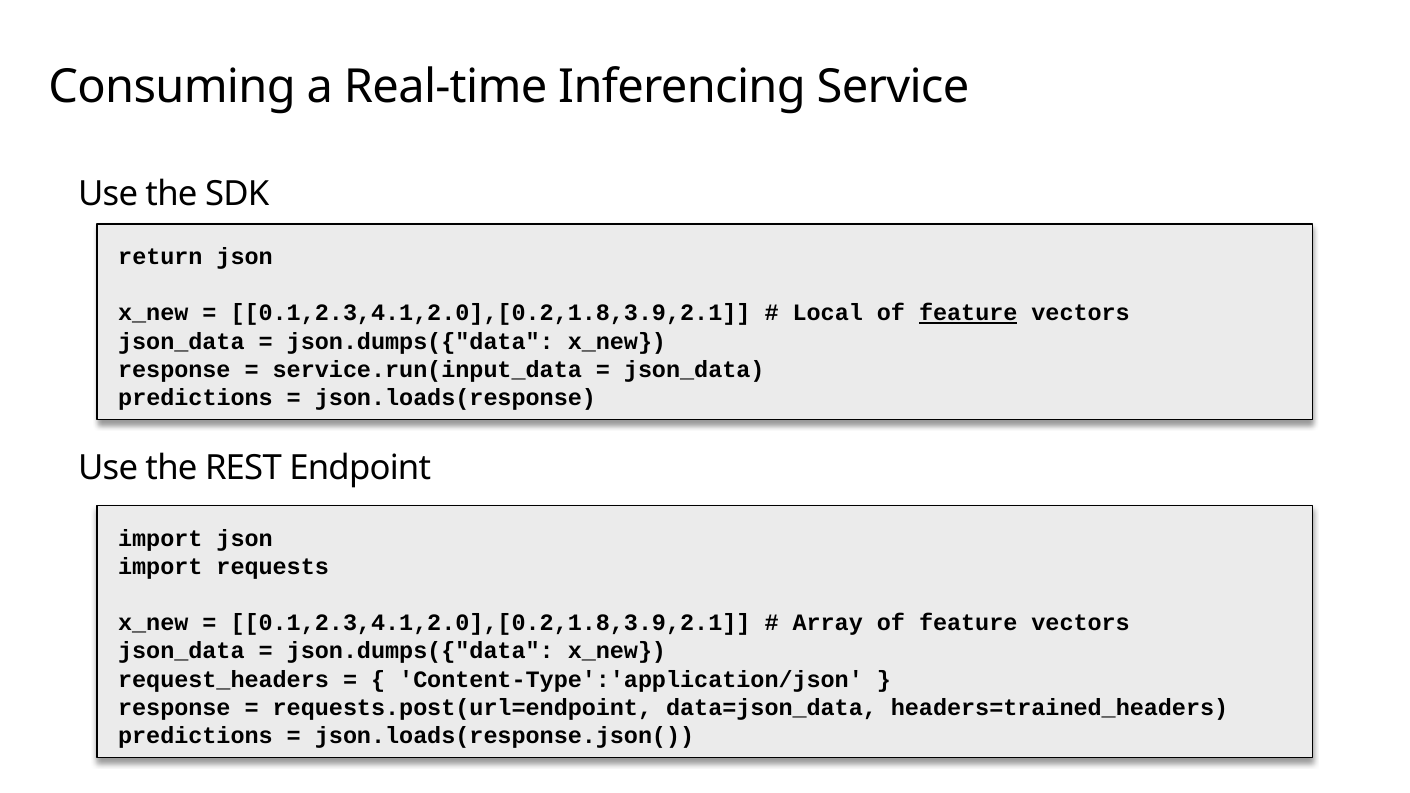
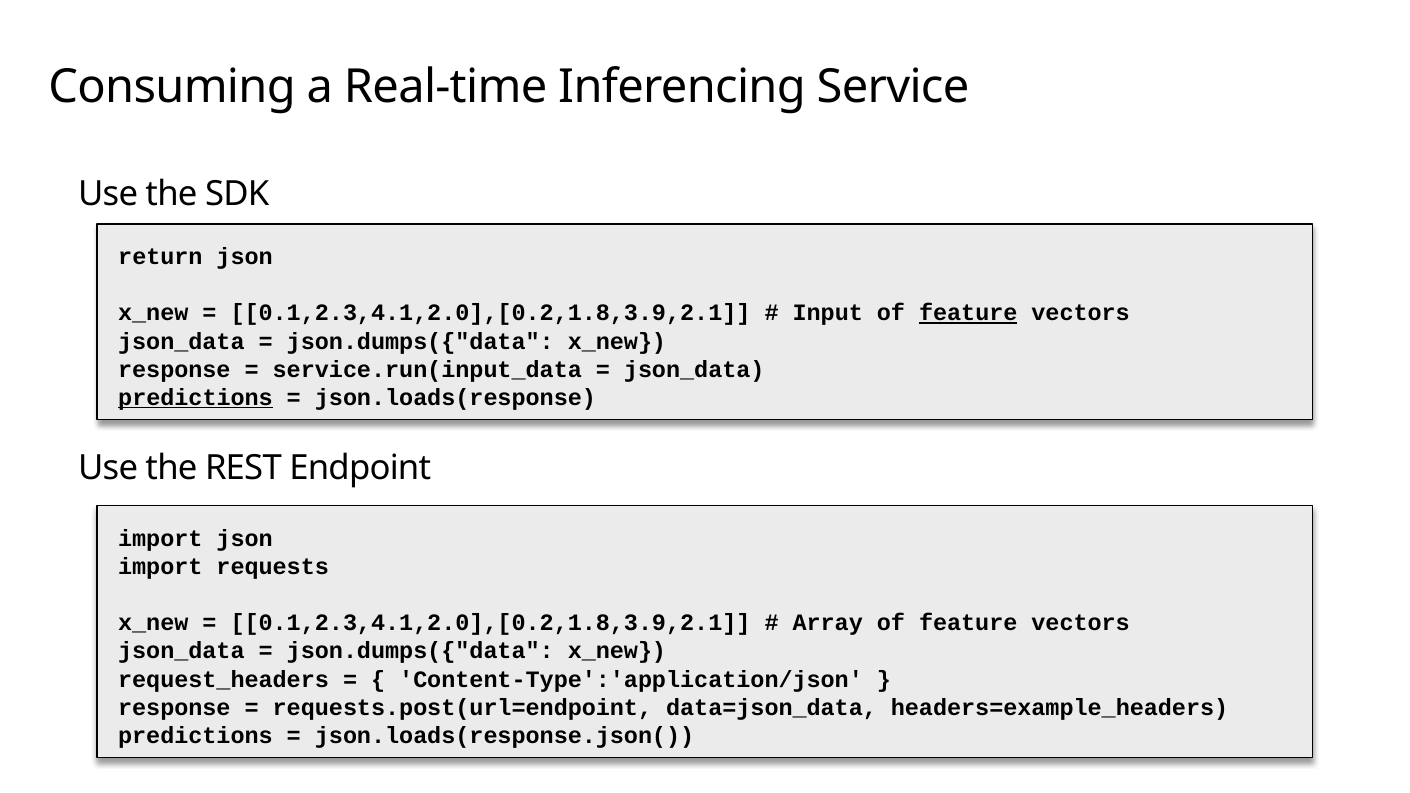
Local: Local -> Input
predictions at (196, 398) underline: none -> present
headers=trained_headers: headers=trained_headers -> headers=example_headers
